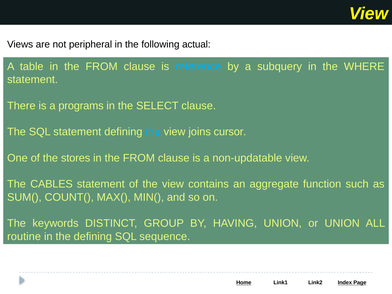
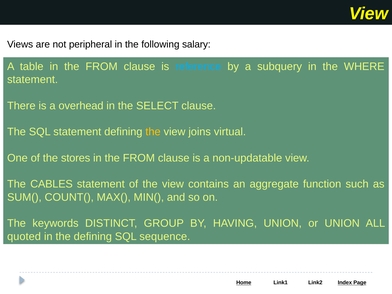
actual: actual -> salary
programs: programs -> overhead
the at (153, 132) colour: light blue -> yellow
cursor: cursor -> virtual
routine: routine -> quoted
